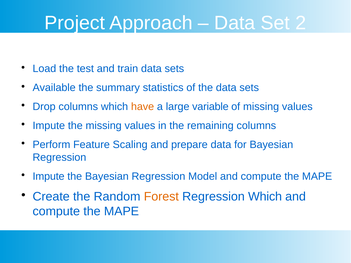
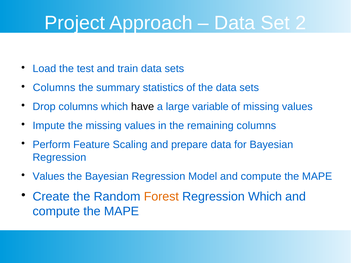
Available at (54, 88): Available -> Columns
have colour: orange -> black
Impute at (49, 176): Impute -> Values
